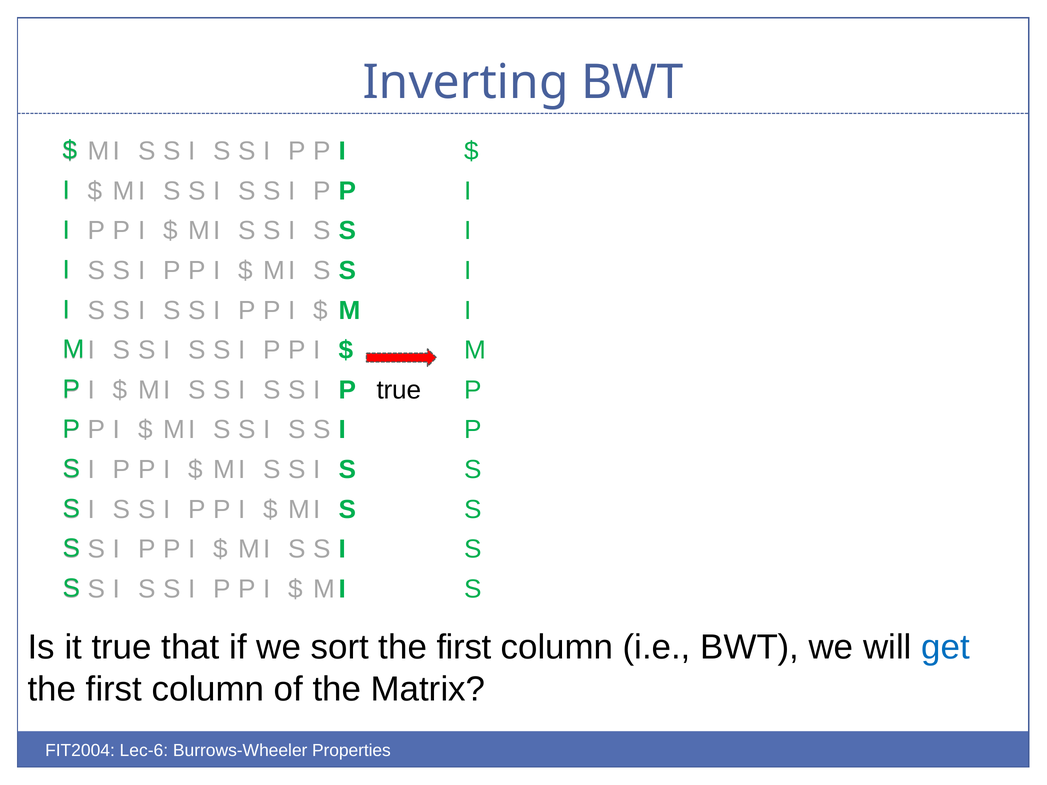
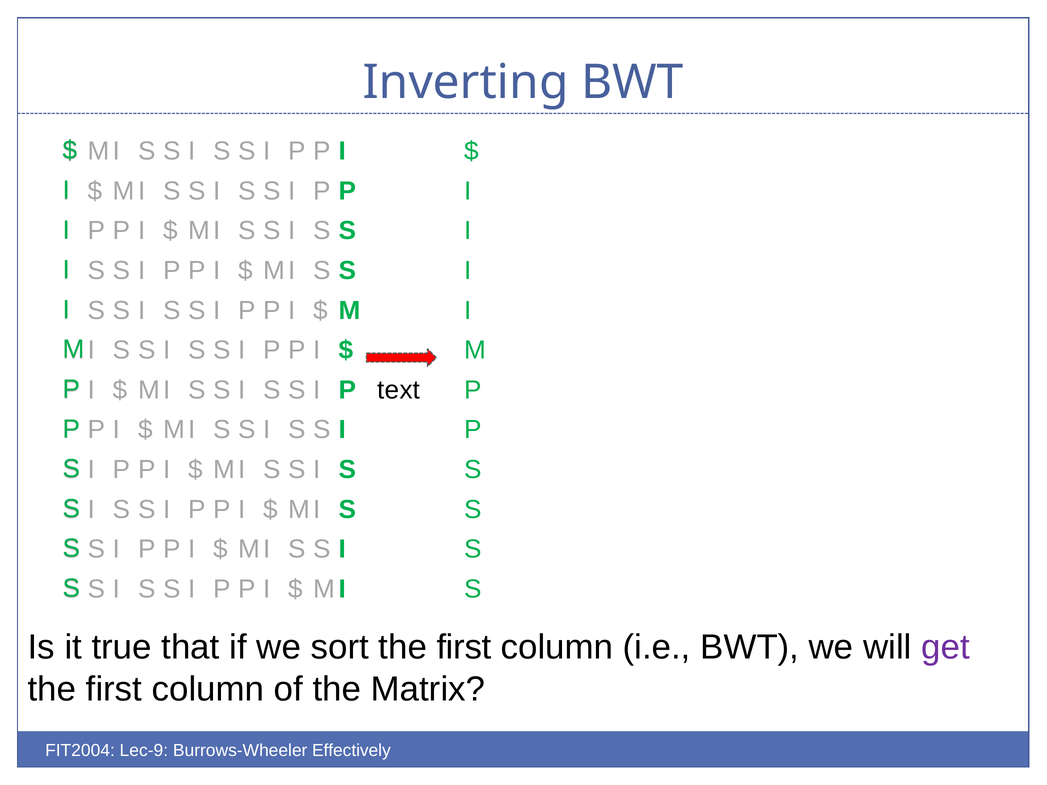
true at (399, 390): true -> text
get colour: blue -> purple
Lec-6: Lec-6 -> Lec-9
Properties: Properties -> Effectively
